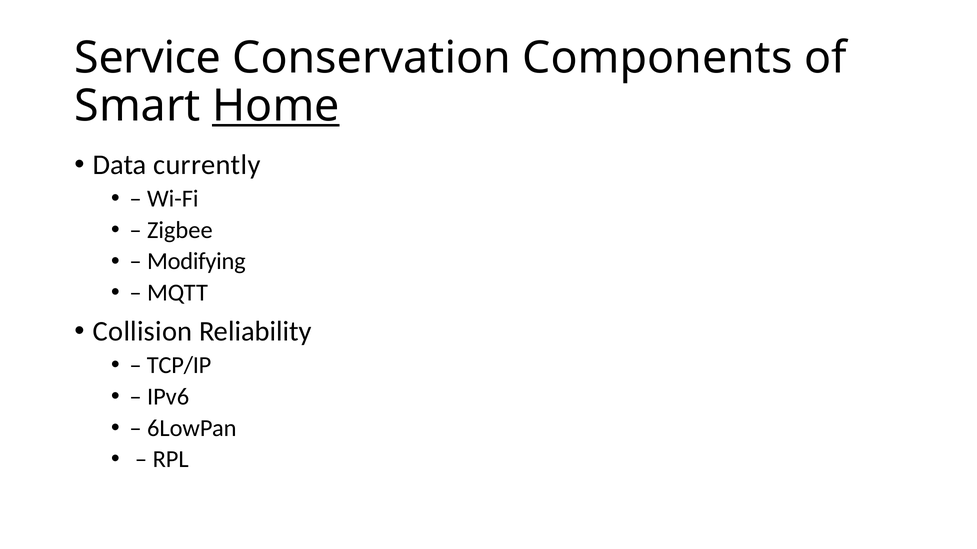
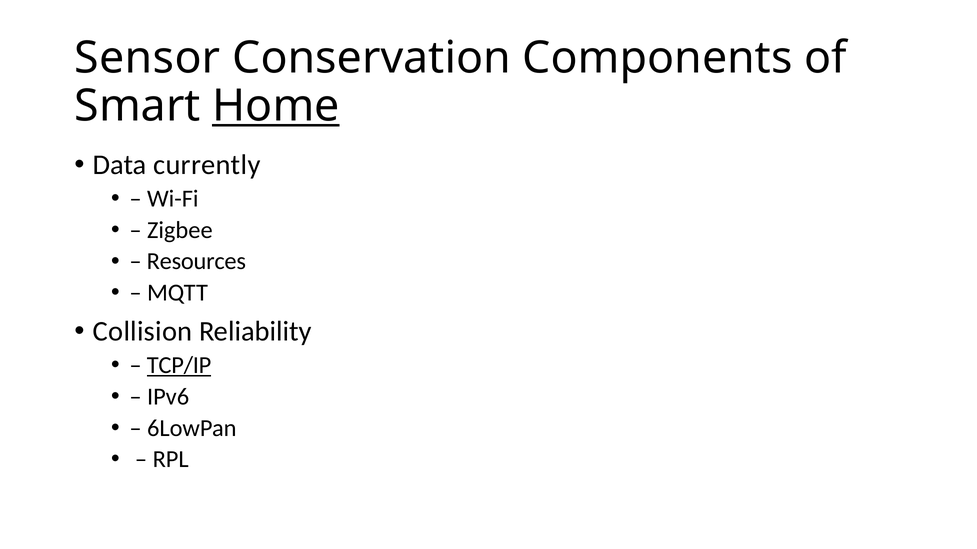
Service: Service -> Sensor
Modifying: Modifying -> Resources
TCP/IP underline: none -> present
